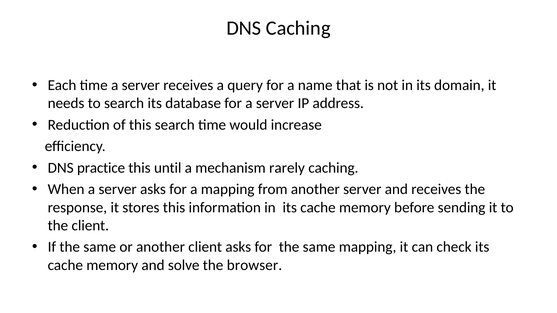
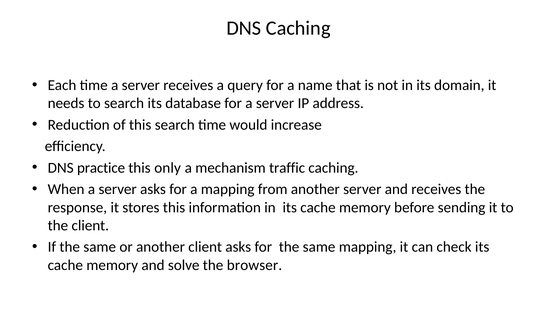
until: until -> only
rarely: rarely -> traffic
